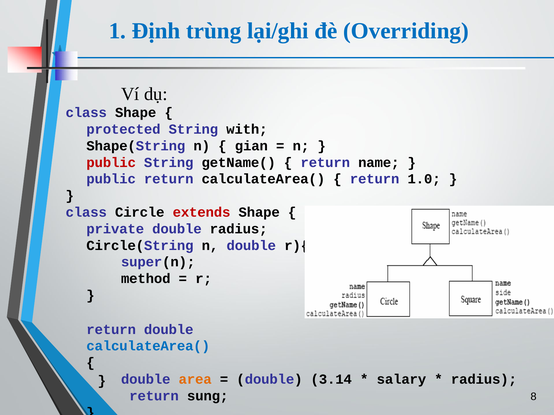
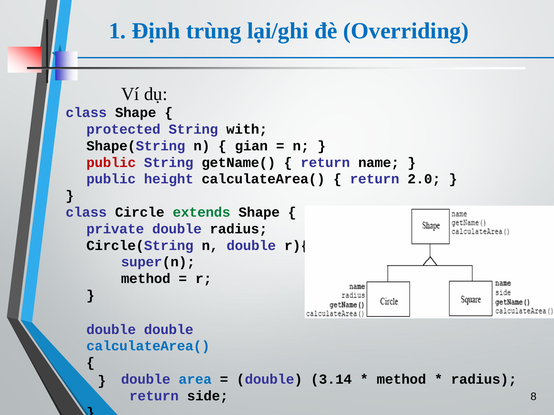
public return: return -> height
1.0: 1.0 -> 2.0
extends colour: red -> green
return at (111, 330): return -> double
area colour: orange -> blue
salary at (401, 380): salary -> method
sung: sung -> side
